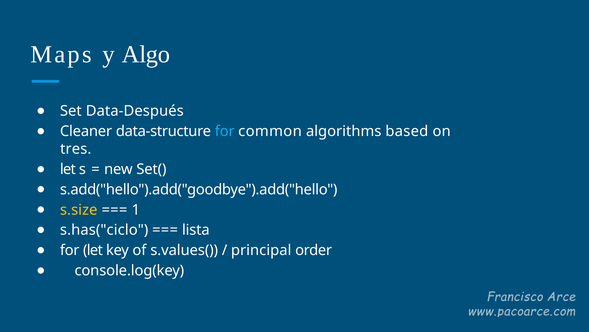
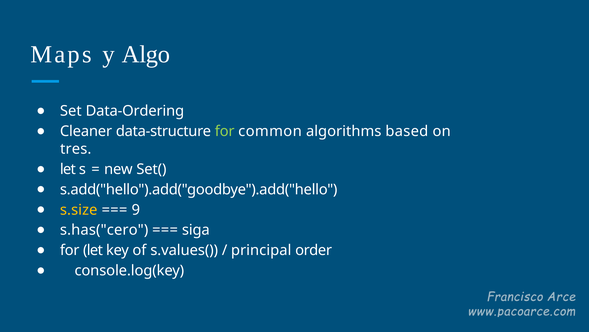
Data-Después: Data-Después -> Data-Ordering
for at (225, 131) colour: light blue -> light green
1: 1 -> 9
s.has("ciclo: s.has("ciclo -> s.has("cero
lista: lista -> siga
